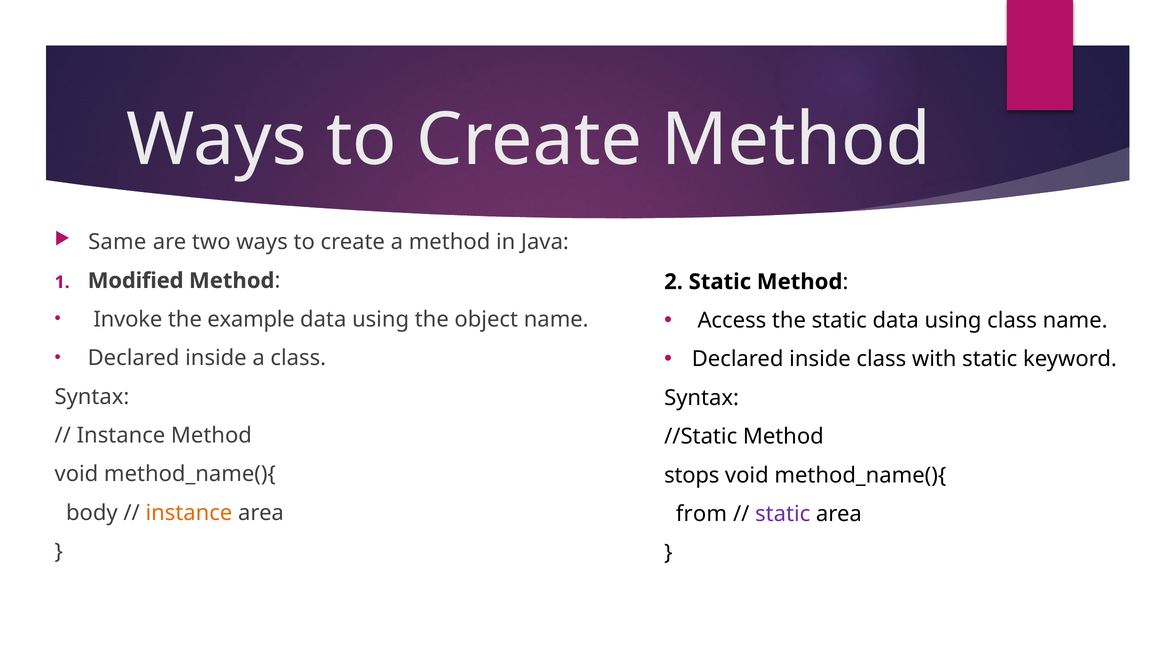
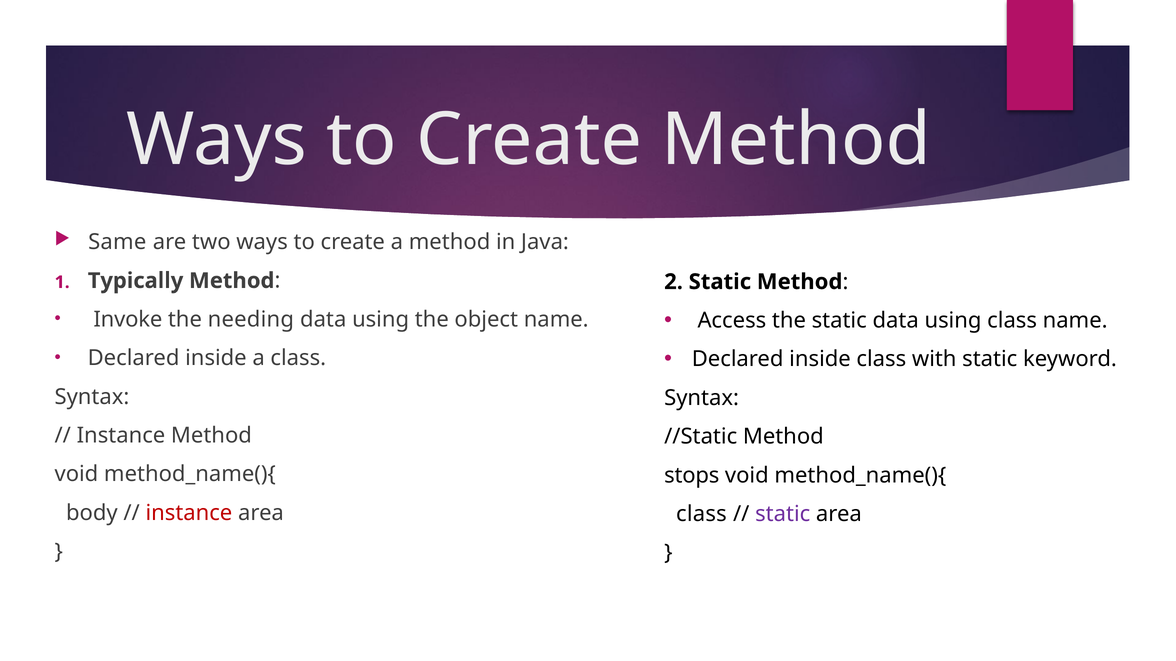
Modified: Modified -> Typically
example: example -> needing
instance at (189, 513) colour: orange -> red
from at (701, 514): from -> class
